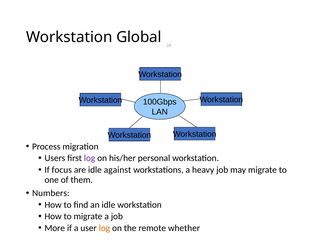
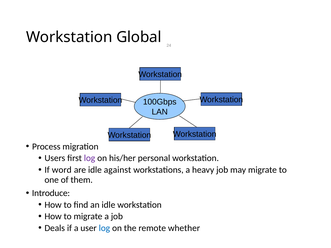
focus: focus -> word
Numbers: Numbers -> Introduce
More: More -> Deals
log at (104, 228) colour: orange -> blue
